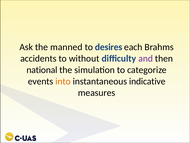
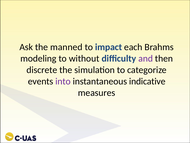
desires: desires -> impact
accidents: accidents -> modeling
national: national -> discrete
into colour: orange -> purple
